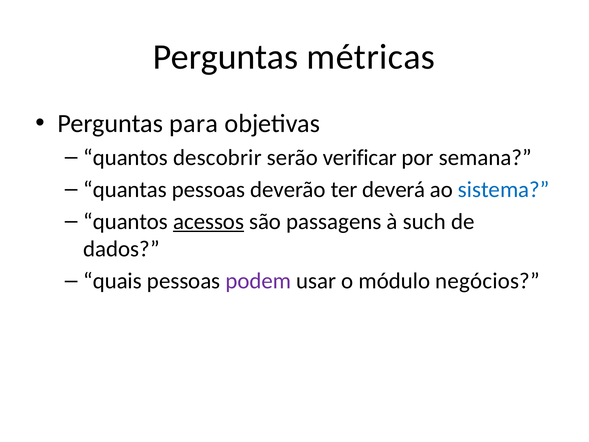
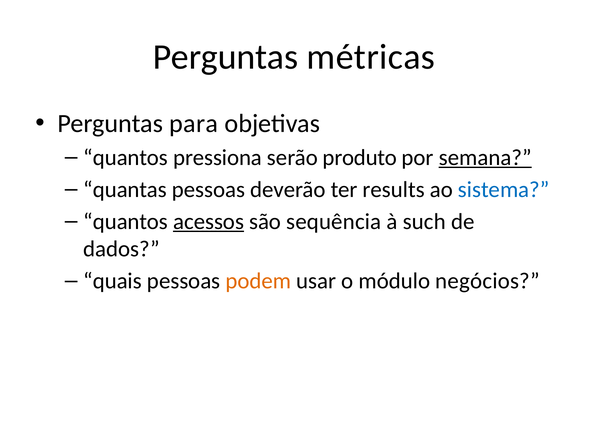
descobrir: descobrir -> pressiona
verificar: verificar -> produto
semana underline: none -> present
deverá: deverá -> results
passagens: passagens -> sequência
podem colour: purple -> orange
